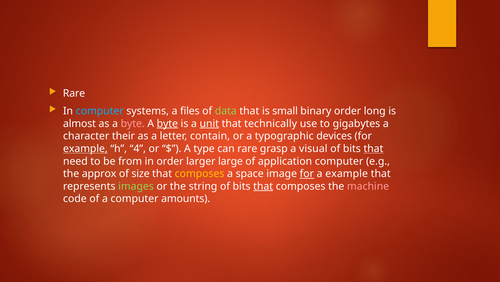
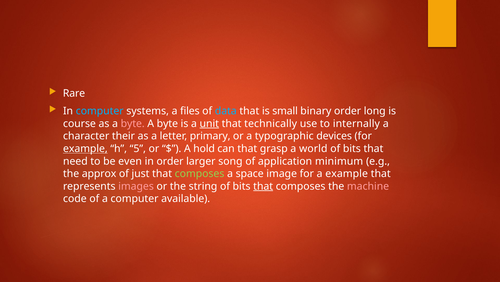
data colour: light green -> light blue
almost: almost -> course
byte at (167, 123) underline: present -> none
gigabytes: gigabytes -> internally
contain: contain -> primary
4: 4 -> 5
type: type -> hold
can rare: rare -> that
visual: visual -> world
that at (373, 148) underline: present -> none
from: from -> even
large: large -> song
application computer: computer -> minimum
size: size -> just
composes at (200, 173) colour: yellow -> light green
for at (307, 173) underline: present -> none
images colour: light green -> pink
amounts: amounts -> available
